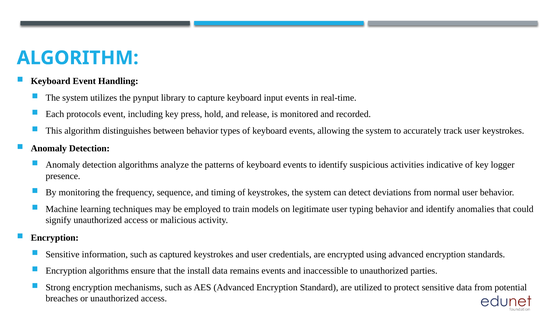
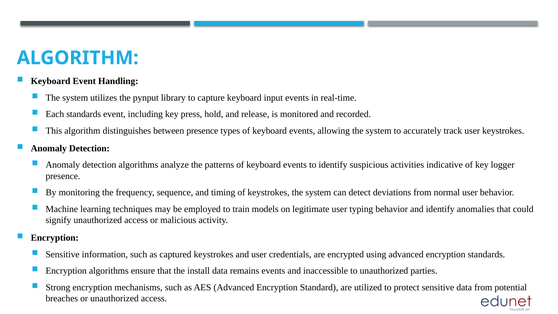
Each protocols: protocols -> standards
between behavior: behavior -> presence
